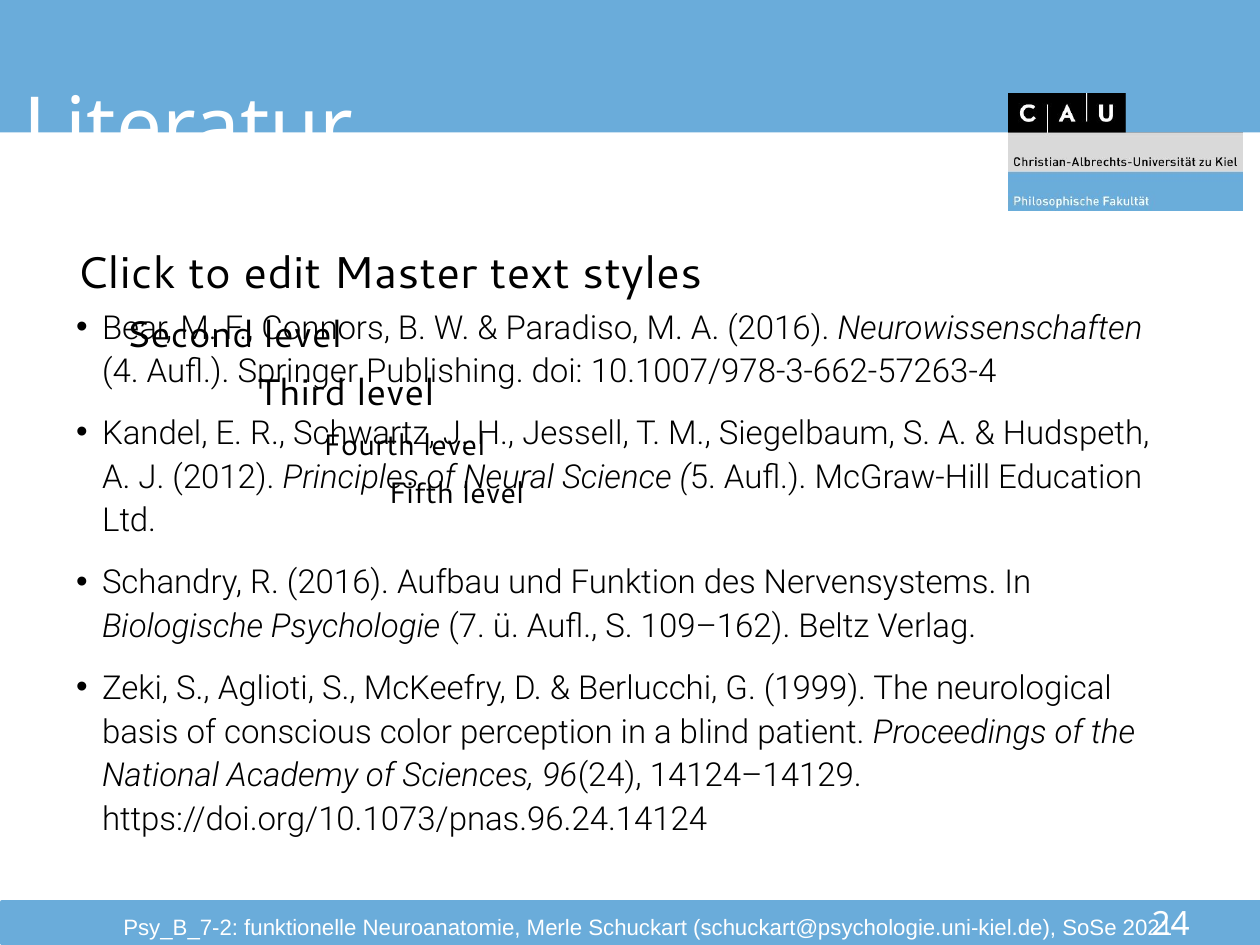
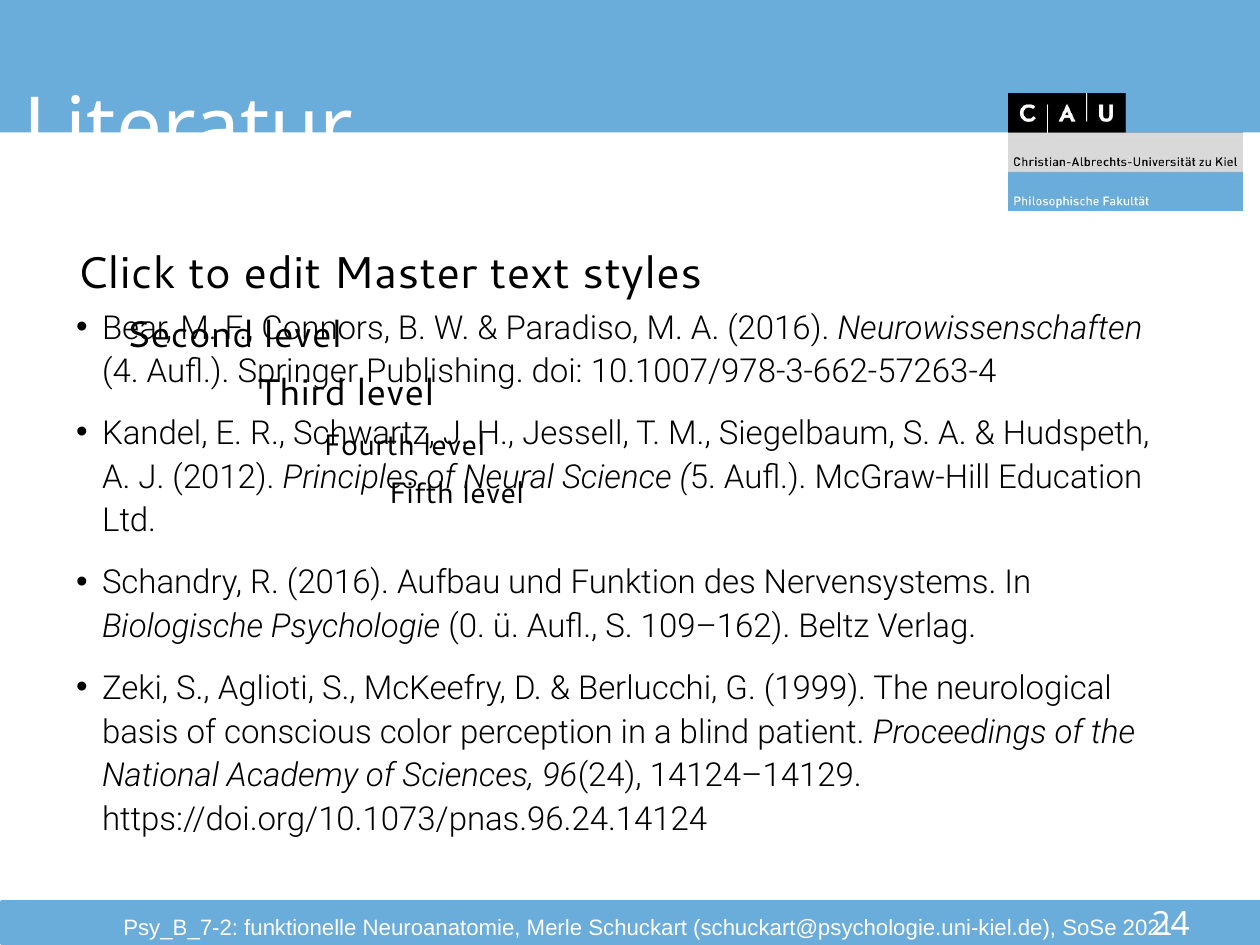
7: 7 -> 0
